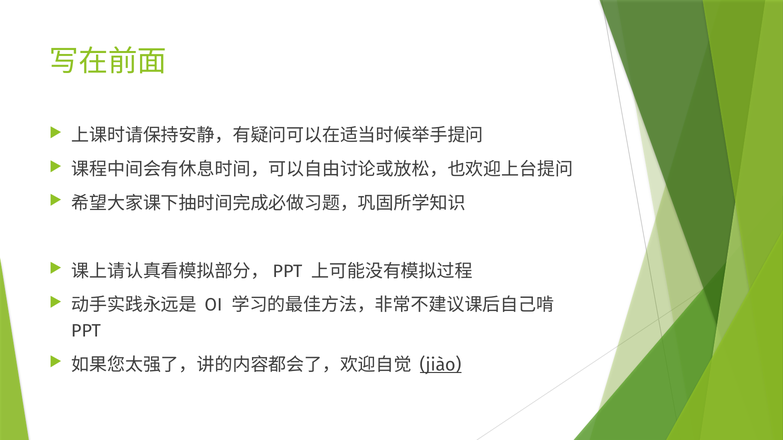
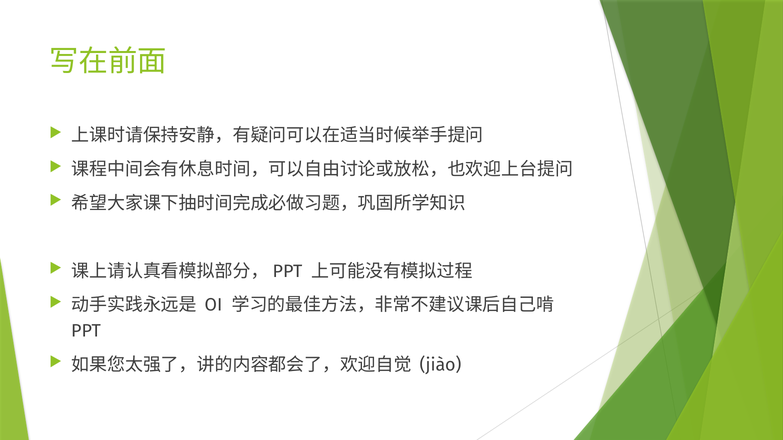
jiào underline: present -> none
